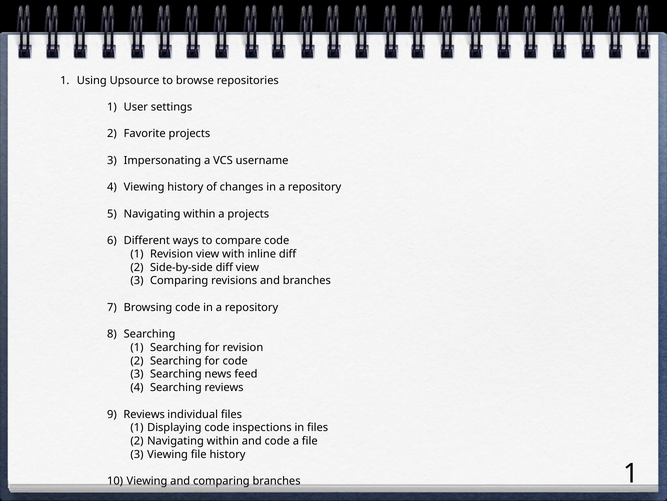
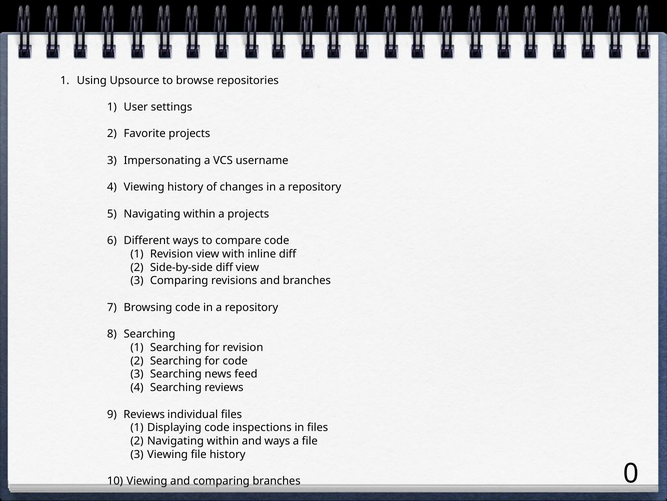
and code: code -> ways
branches 1: 1 -> 0
